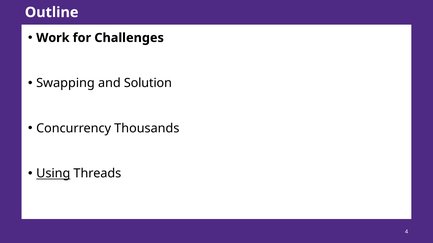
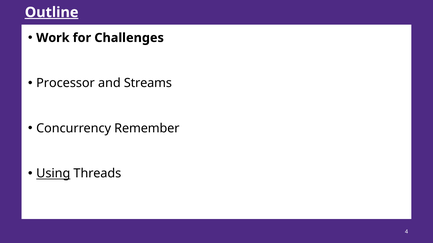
Outline underline: none -> present
Swapping: Swapping -> Processor
Solution: Solution -> Streams
Thousands: Thousands -> Remember
